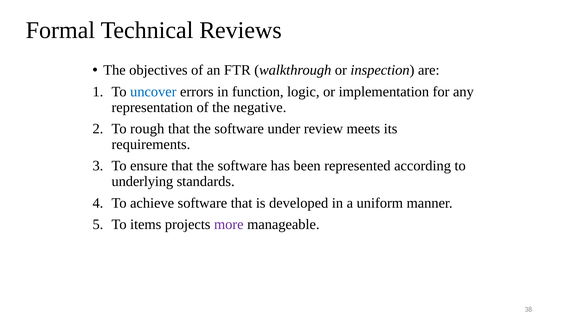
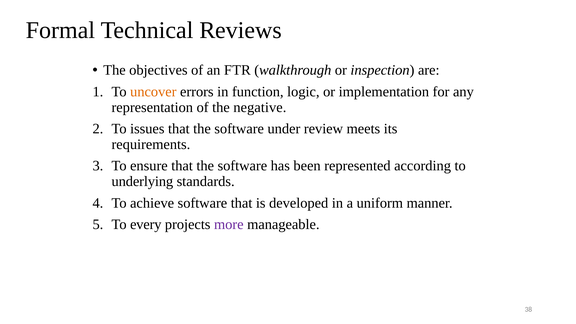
uncover colour: blue -> orange
rough: rough -> issues
items: items -> every
